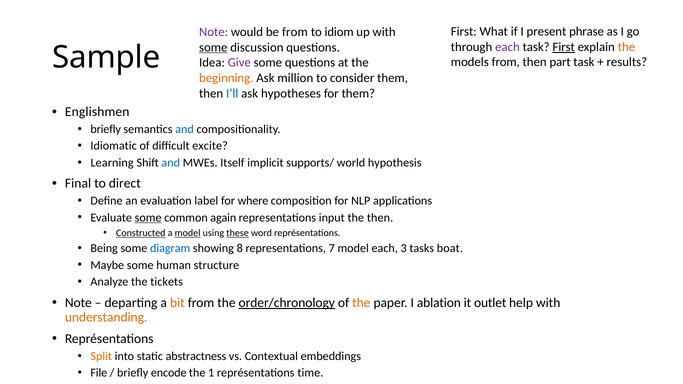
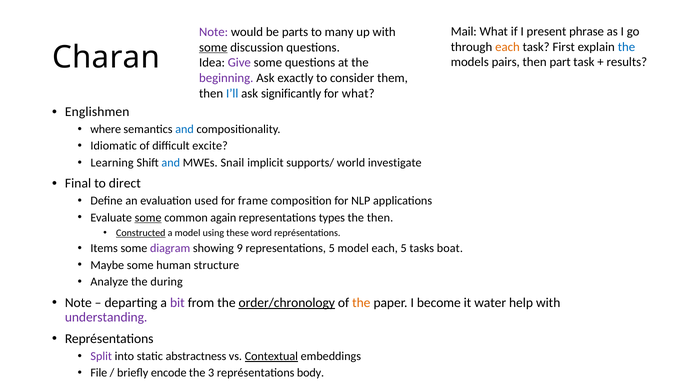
First at (464, 32): First -> Mail
be from: from -> parts
idiom: idiom -> many
each at (507, 47) colour: purple -> orange
First at (564, 47) underline: present -> none
the at (626, 47) colour: orange -> blue
Sample: Sample -> Charan
models from: from -> pairs
beginning colour: orange -> purple
million: million -> exactly
hypotheses: hypotheses -> significantly
for them: them -> what
briefly at (106, 129): briefly -> where
Itself: Itself -> Snail
hypothesis: hypothesis -> investigate
evaluation label: label -> used
where: where -> frame
input: input -> types
model at (188, 233) underline: present -> none
these at (238, 233) underline: present -> none
Being: Being -> Items
diagram colour: blue -> purple
8: 8 -> 9
representations 7: 7 -> 5
each 3: 3 -> 5
tickets: tickets -> during
bit colour: orange -> purple
ablation: ablation -> become
outlet: outlet -> water
understanding colour: orange -> purple
Split at (101, 356) colour: orange -> purple
Contextual underline: none -> present
1: 1 -> 3
time: time -> body
